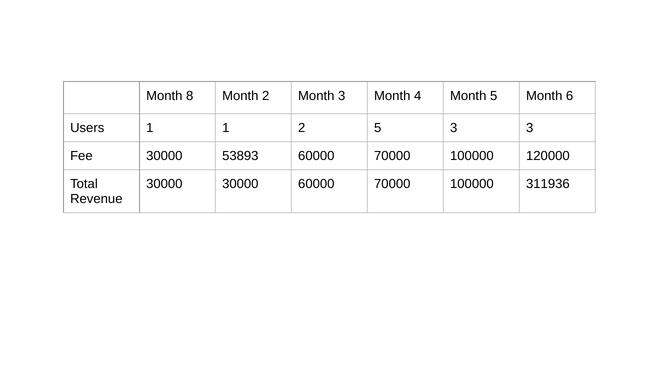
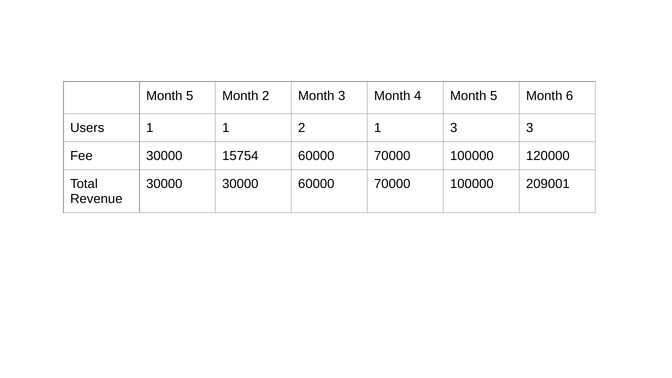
8 at (190, 96): 8 -> 5
2 5: 5 -> 1
53893: 53893 -> 15754
311936: 311936 -> 209001
